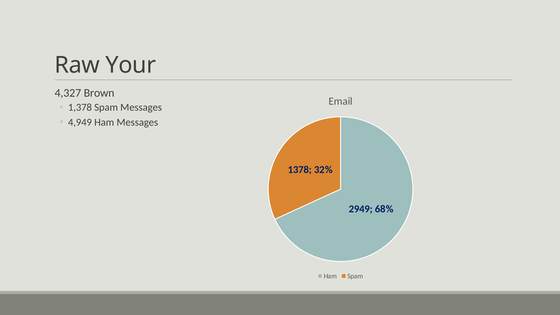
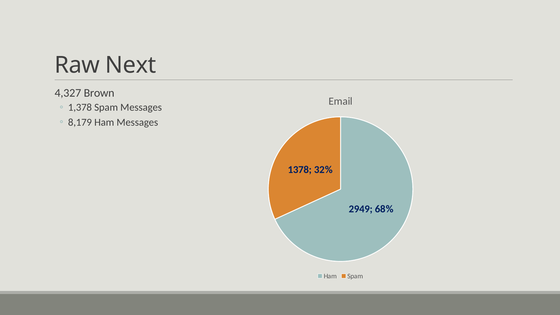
Your: Your -> Next
4,949: 4,949 -> 8,179
